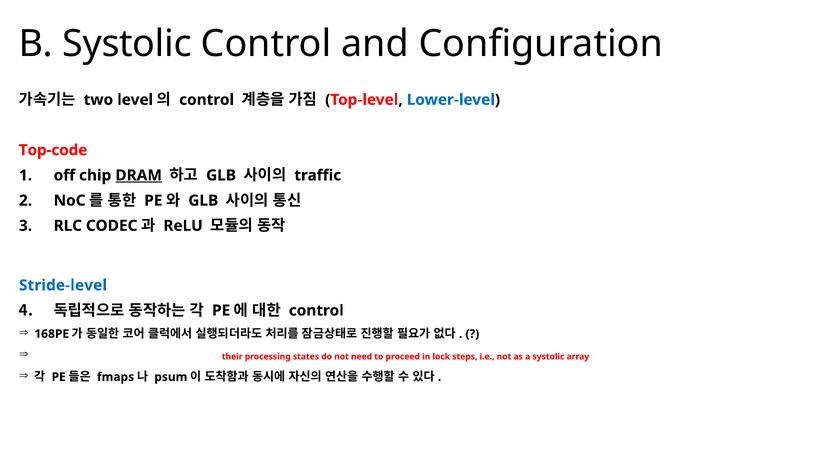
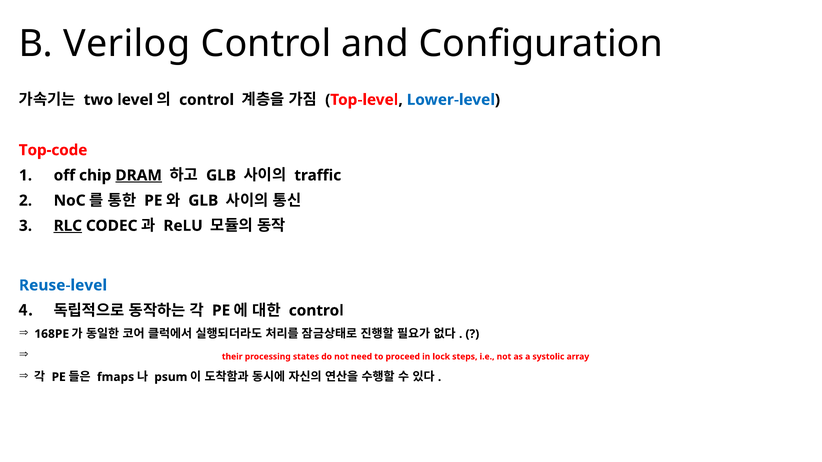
B Systolic: Systolic -> Verilog
RLC underline: none -> present
Stride-level: Stride-level -> Reuse-level
